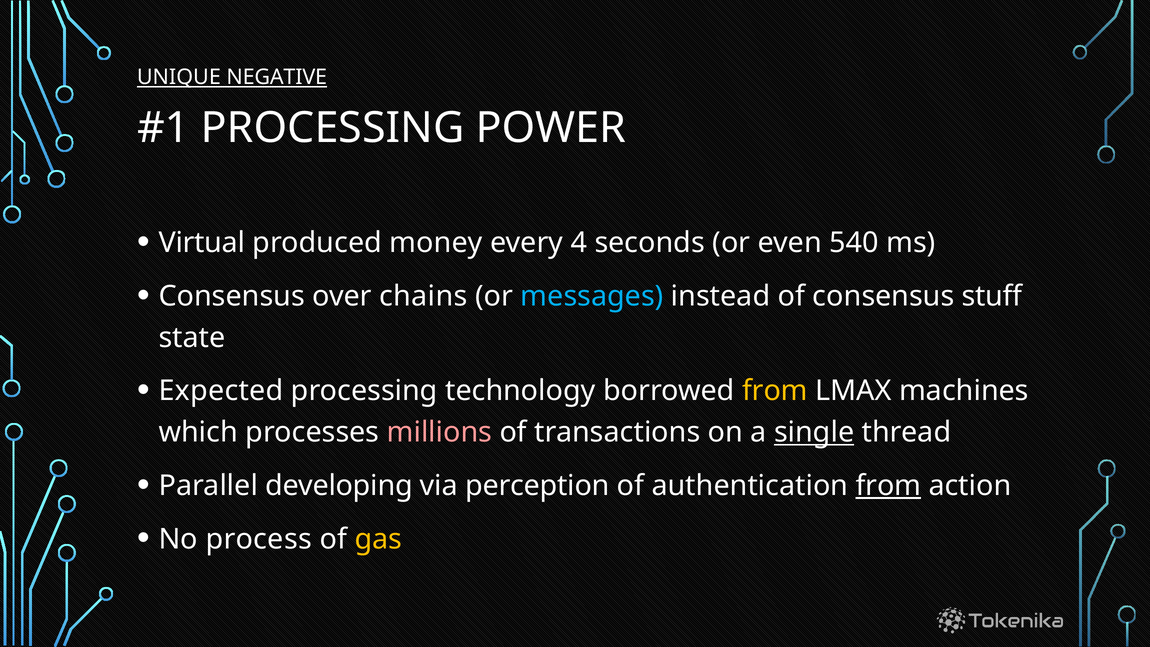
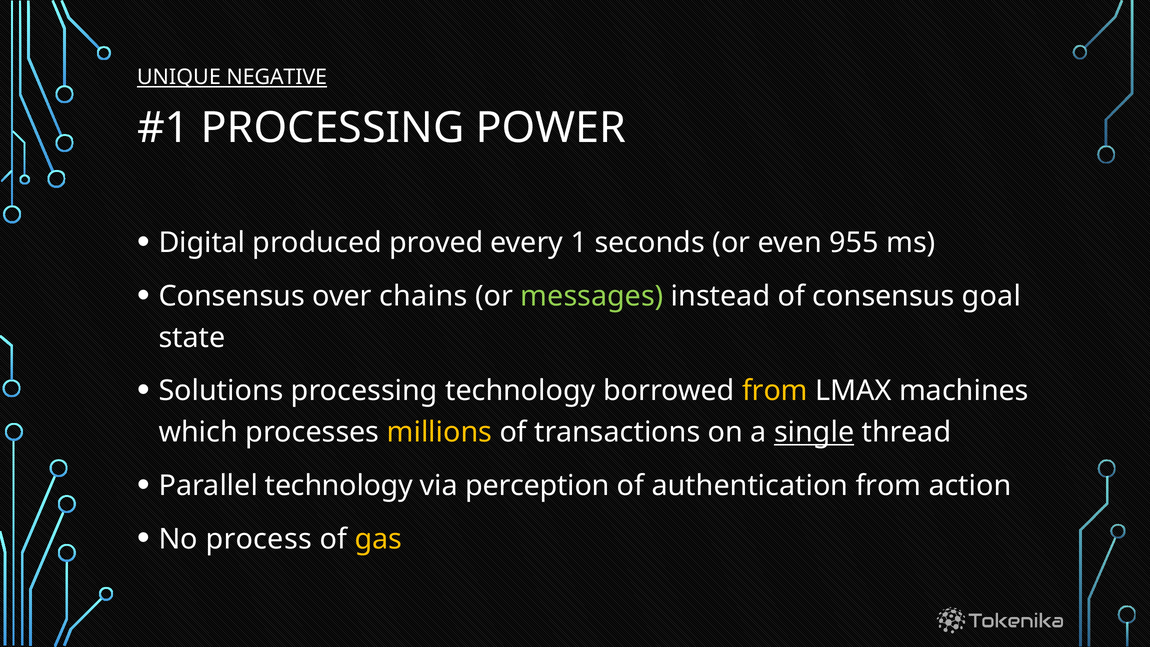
Virtual: Virtual -> Digital
money: money -> proved
4: 4 -> 1
540: 540 -> 955
messages colour: light blue -> light green
stuff: stuff -> goal
Expected: Expected -> Solutions
millions colour: pink -> yellow
Parallel developing: developing -> technology
from at (889, 486) underline: present -> none
